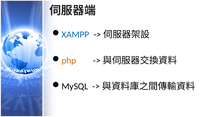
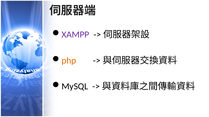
XAMPP colour: blue -> purple
